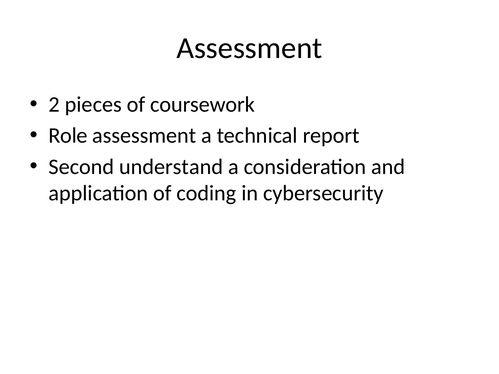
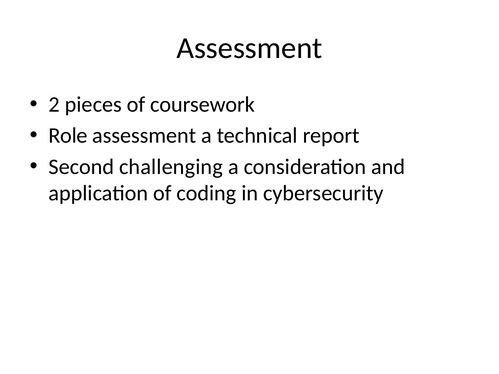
understand: understand -> challenging
